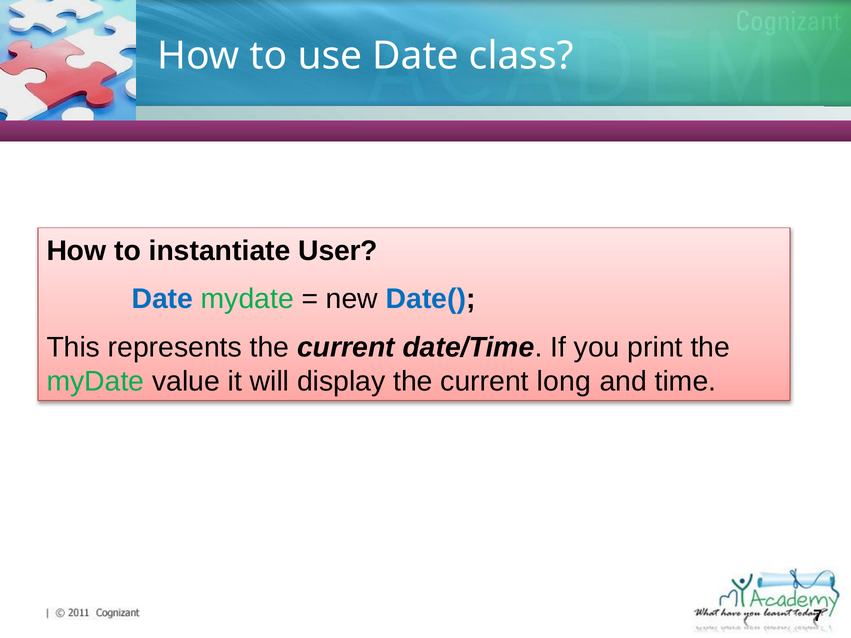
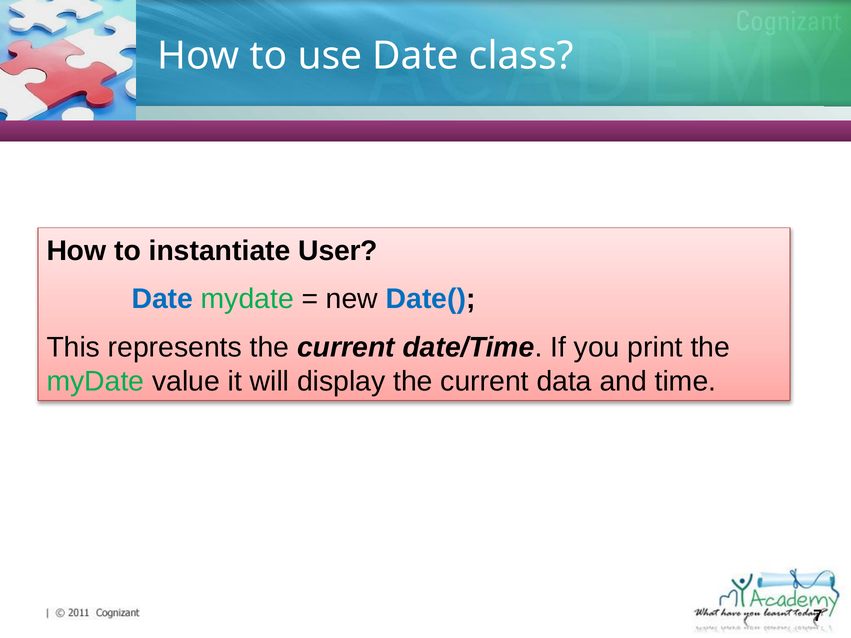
long: long -> data
